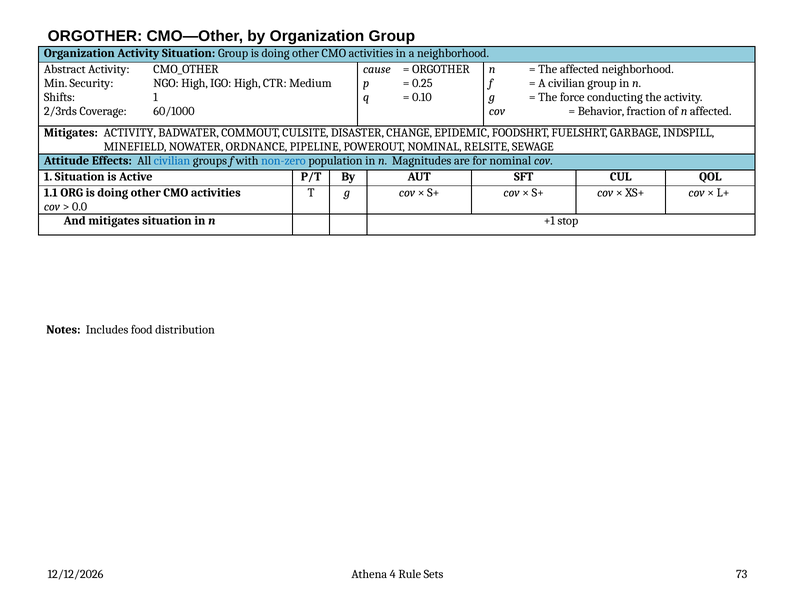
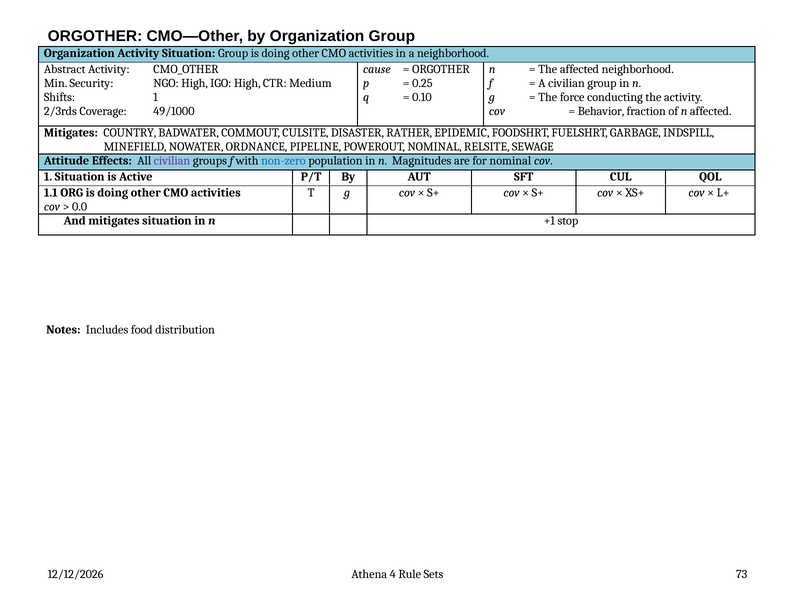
60/1000: 60/1000 -> 49/1000
Mitigates ACTIVITY: ACTIVITY -> COUNTRY
CHANGE: CHANGE -> RATHER
civilian at (172, 161) colour: blue -> purple
